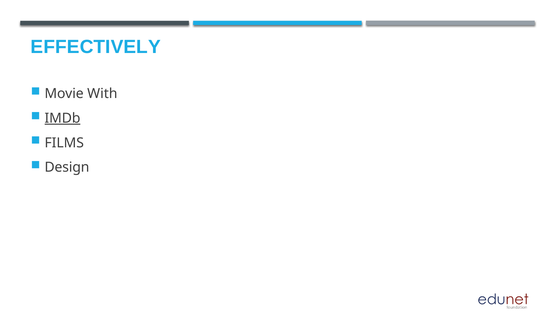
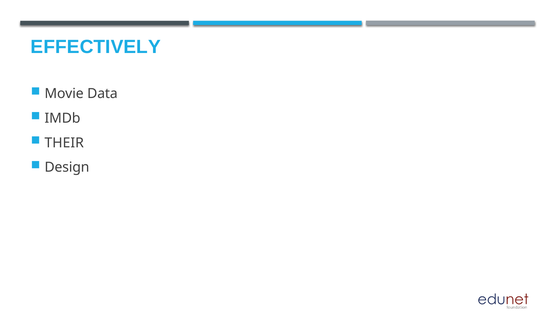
With: With -> Data
IMDb underline: present -> none
FILMS: FILMS -> THEIR
